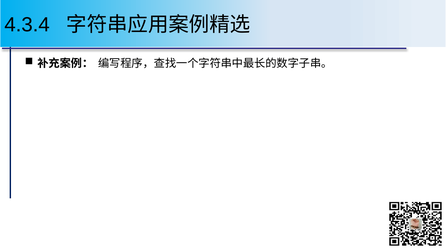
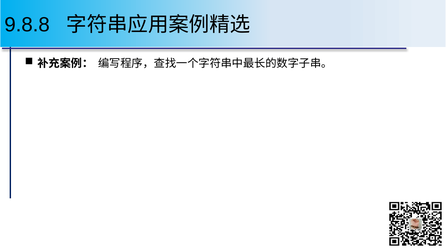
4.3.4: 4.3.4 -> 9.8.8
